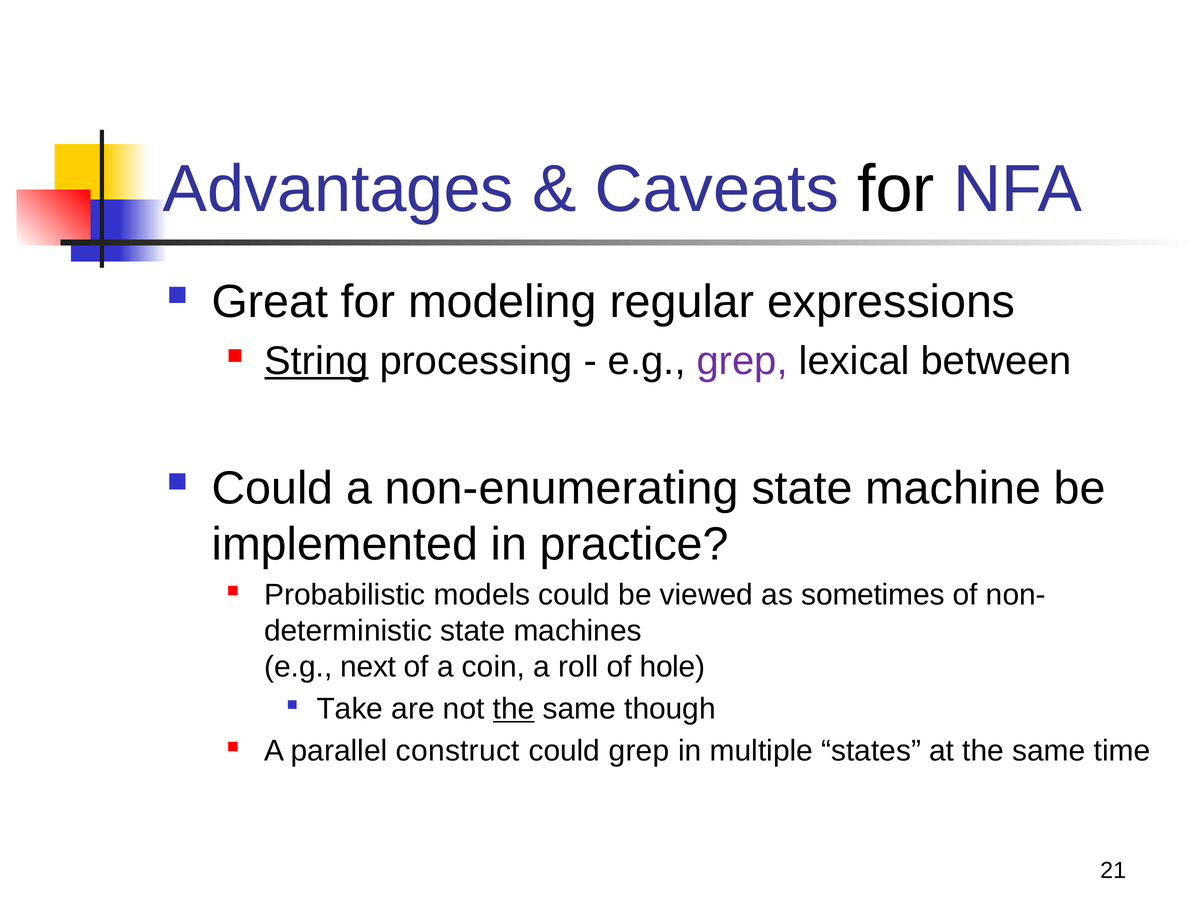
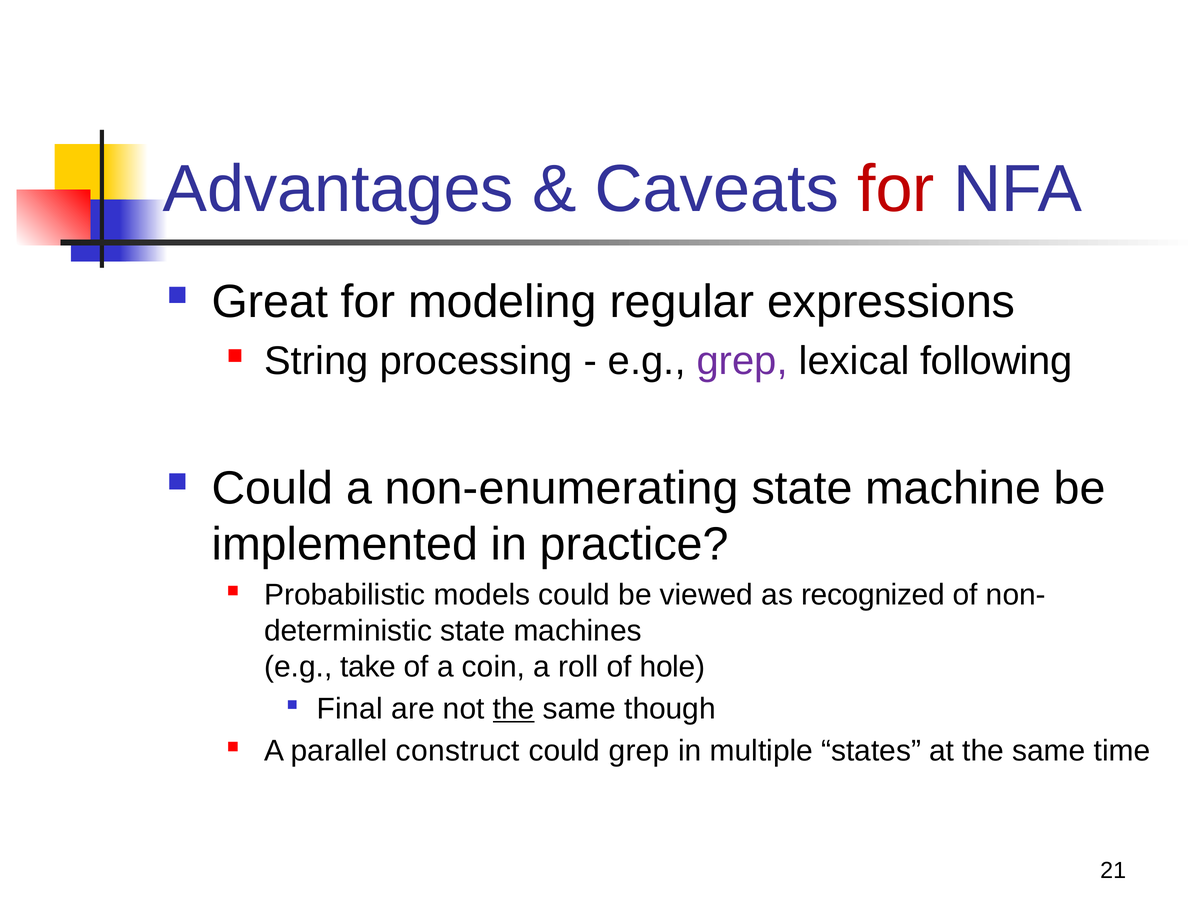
for at (896, 189) colour: black -> red
String underline: present -> none
between: between -> following
sometimes: sometimes -> recognized
next: next -> take
Take: Take -> Final
